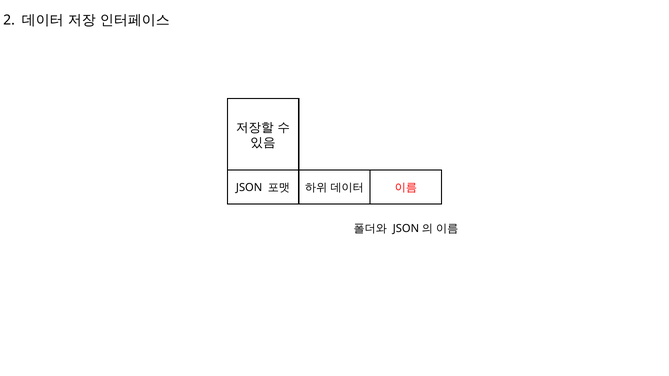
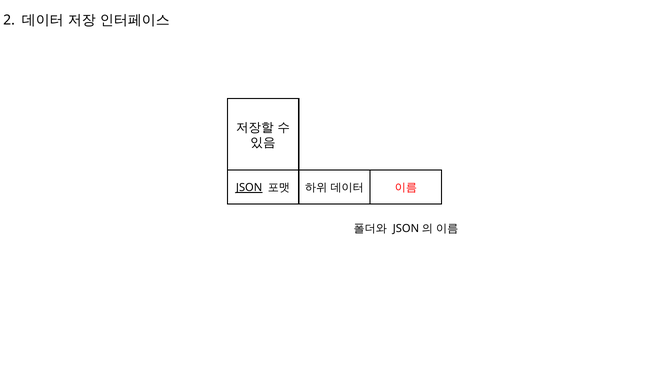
JSON underline: none -> present
